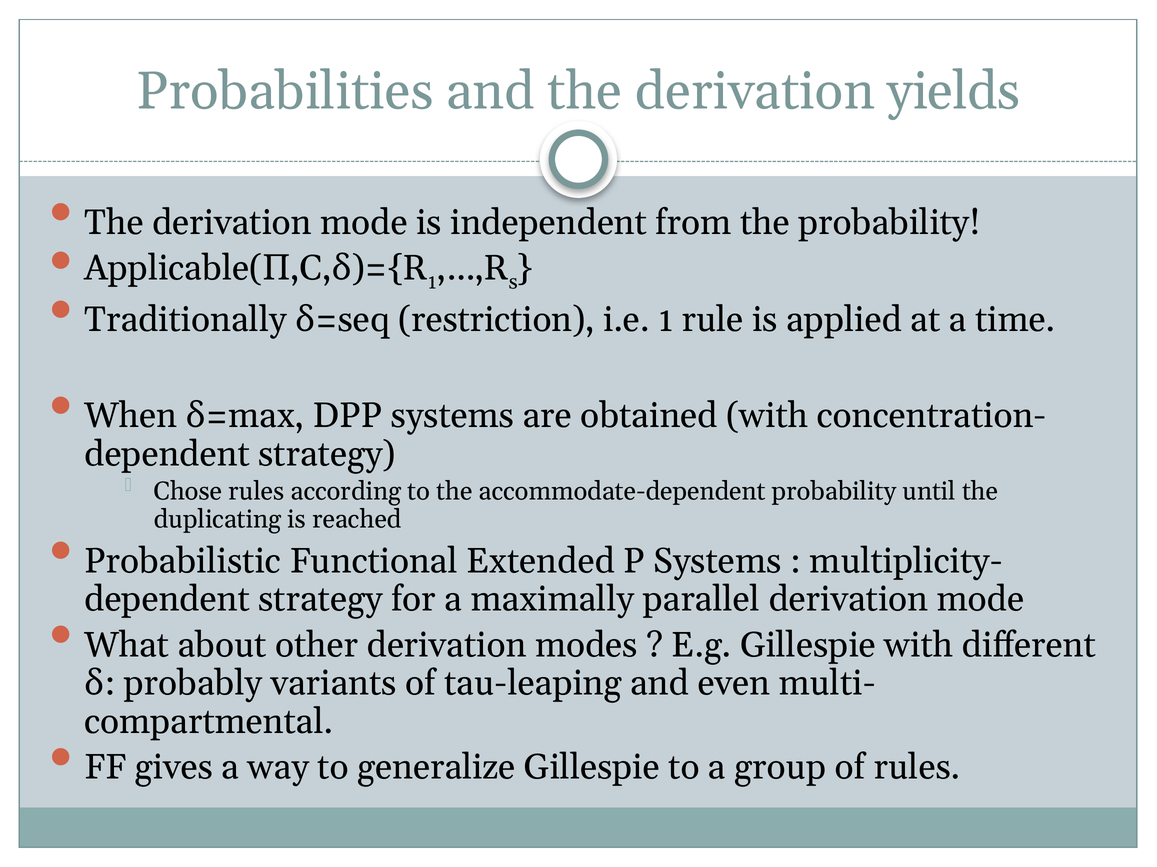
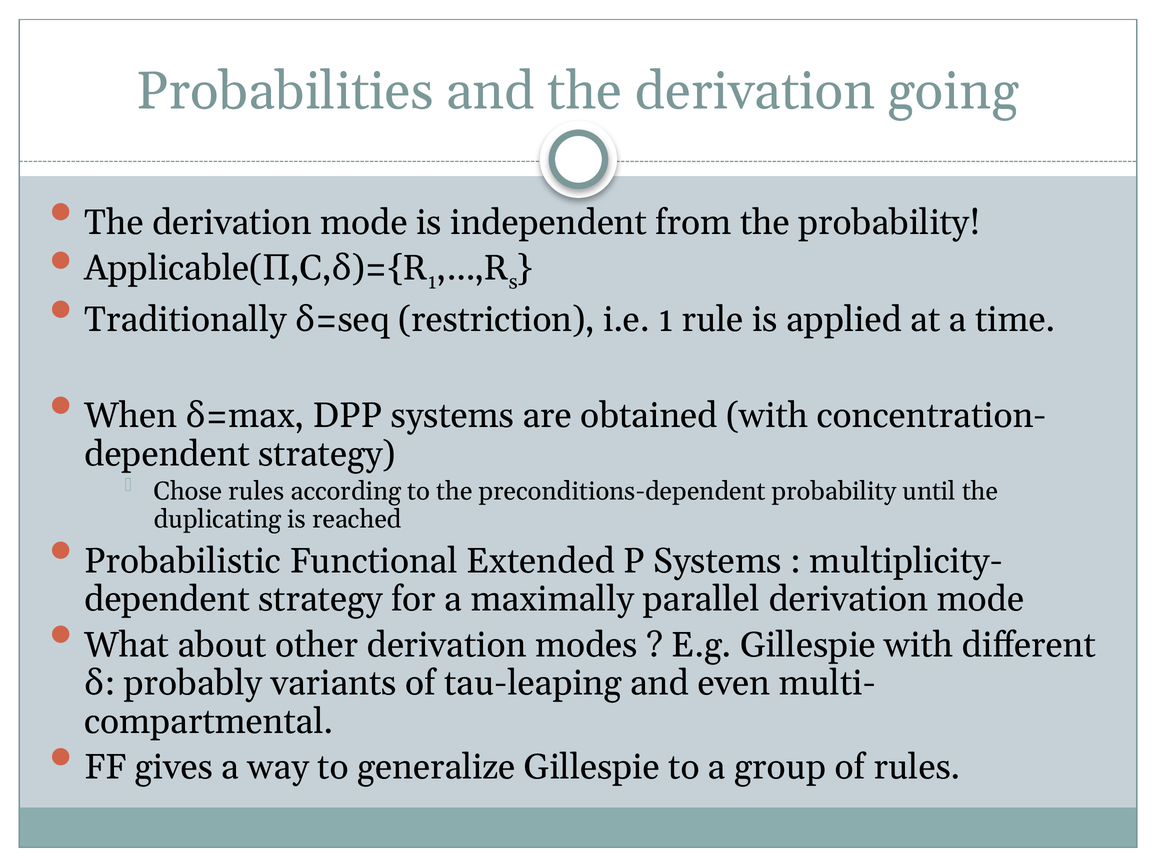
yields: yields -> going
accommodate-dependent: accommodate-dependent -> preconditions-dependent
